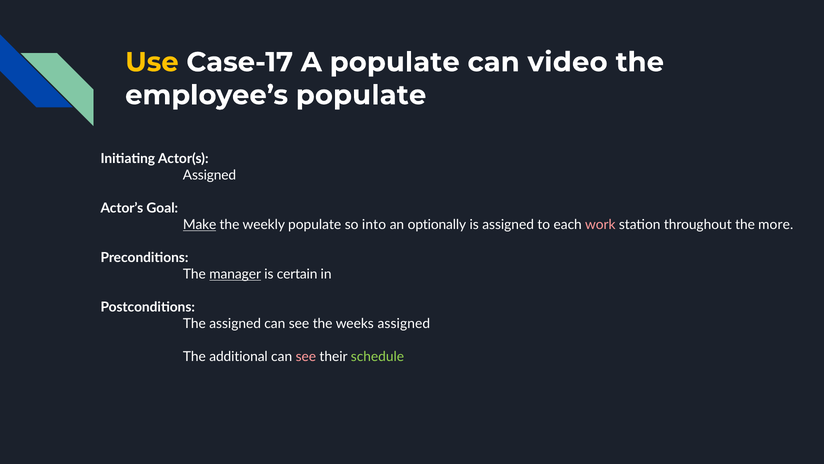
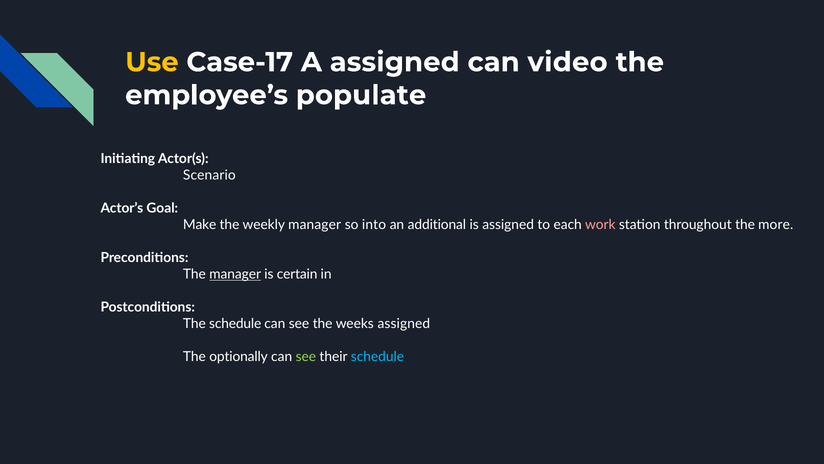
A populate: populate -> assigned
Assigned at (209, 175): Assigned -> Scenario
Make underline: present -> none
weekly populate: populate -> manager
optionally: optionally -> additional
The assigned: assigned -> schedule
additional: additional -> optionally
see at (306, 356) colour: pink -> light green
schedule at (377, 356) colour: light green -> light blue
